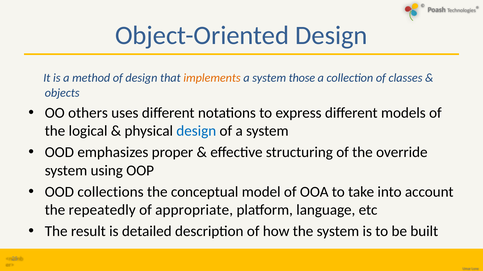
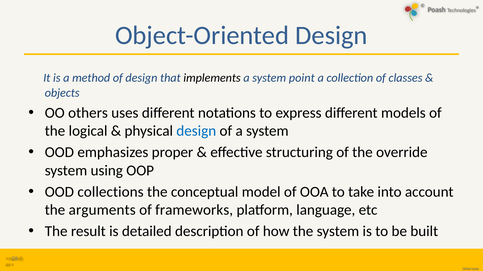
implements colour: orange -> black
those: those -> point
repeatedly: repeatedly -> arguments
appropriate: appropriate -> frameworks
